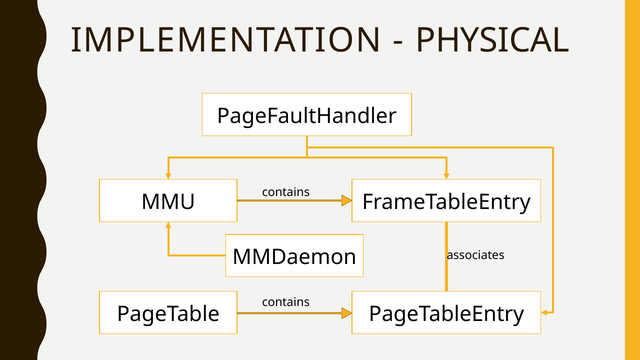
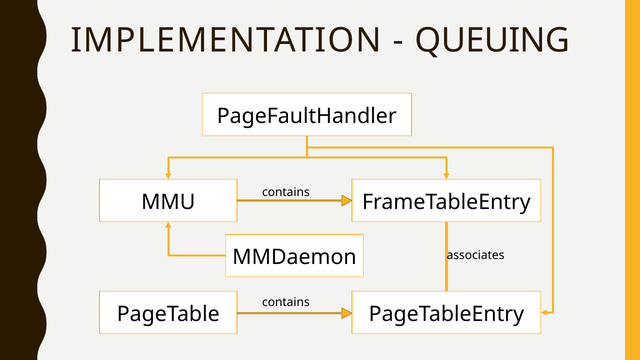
PHYSICAL: PHYSICAL -> QUEUING
